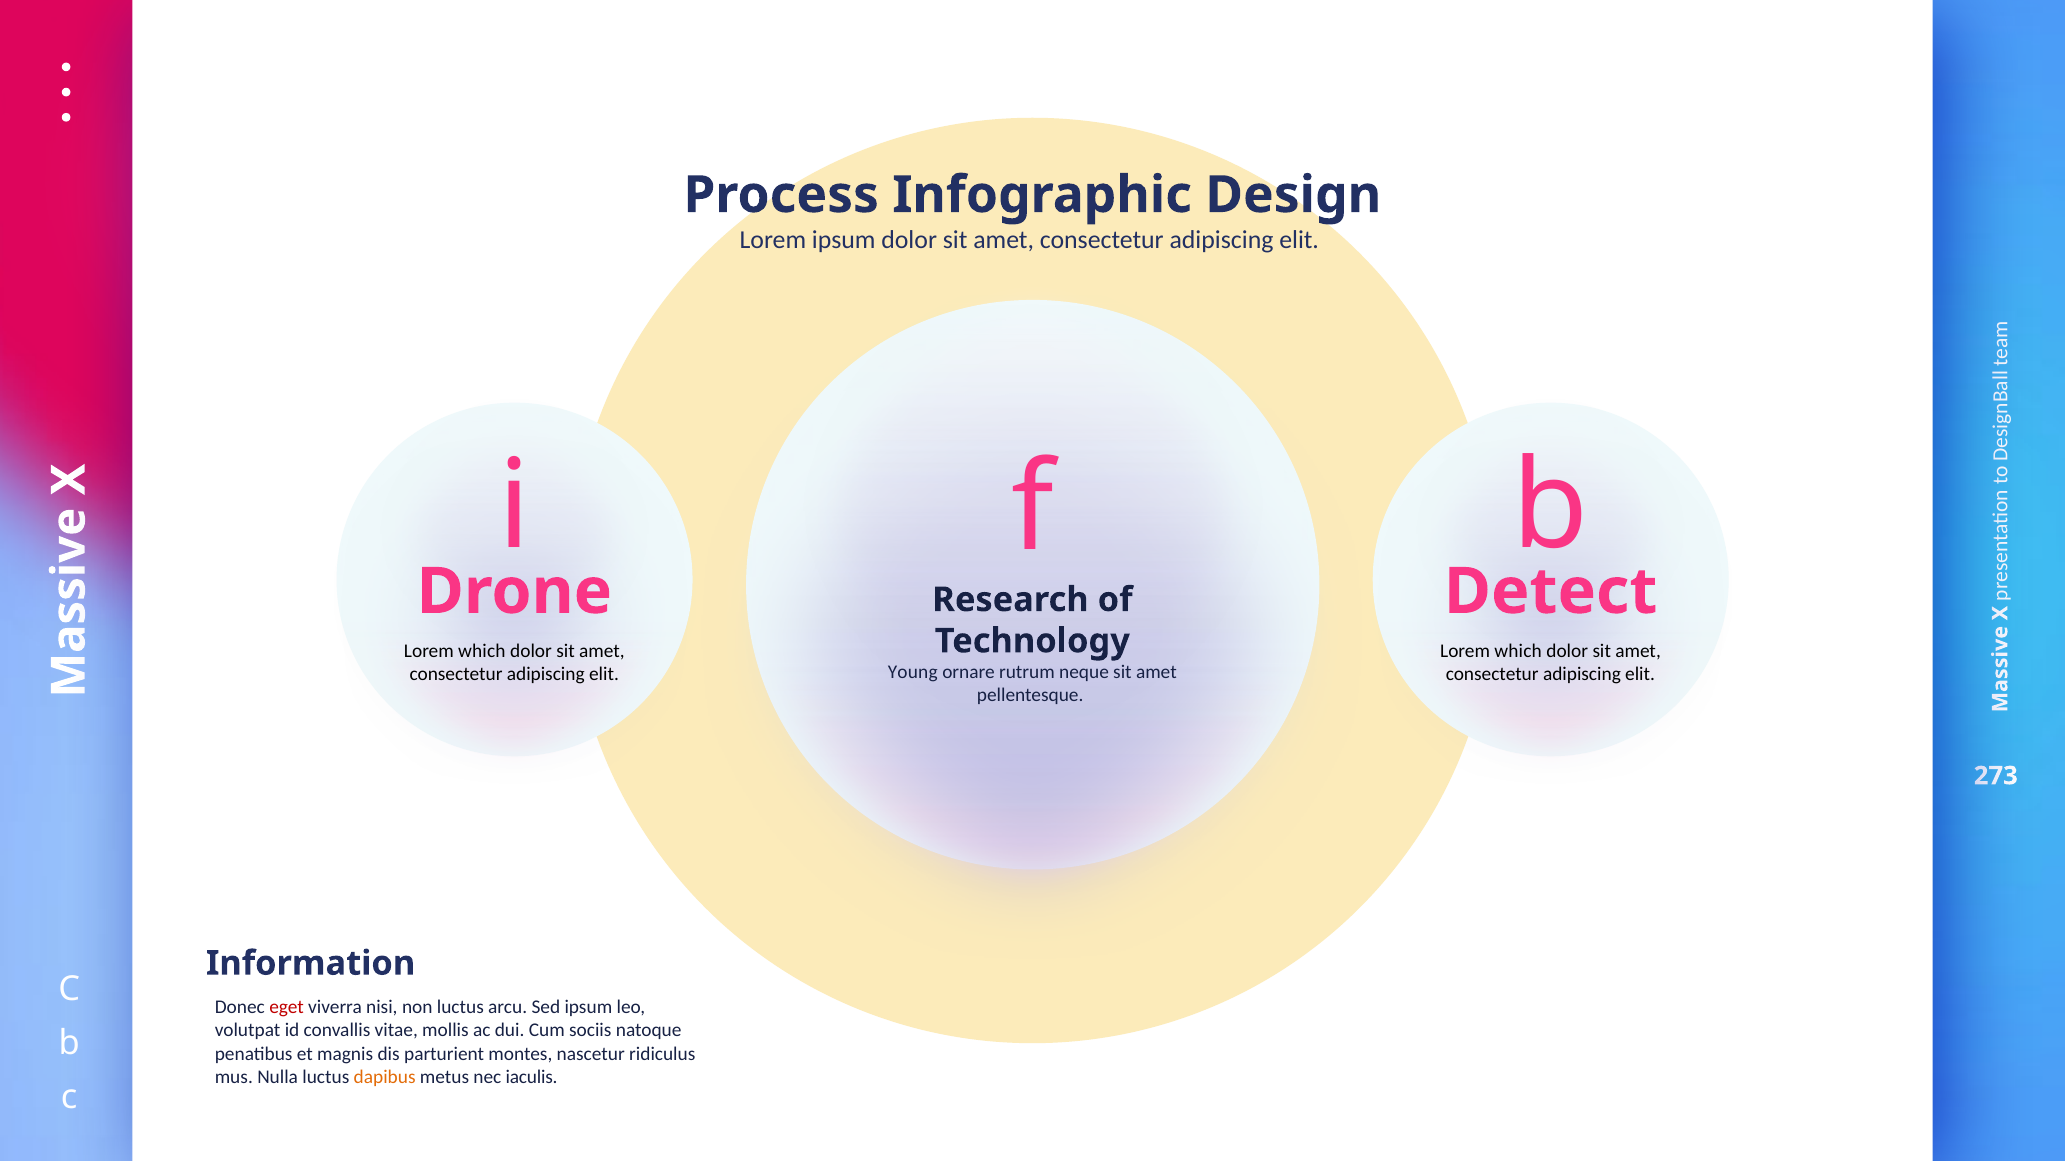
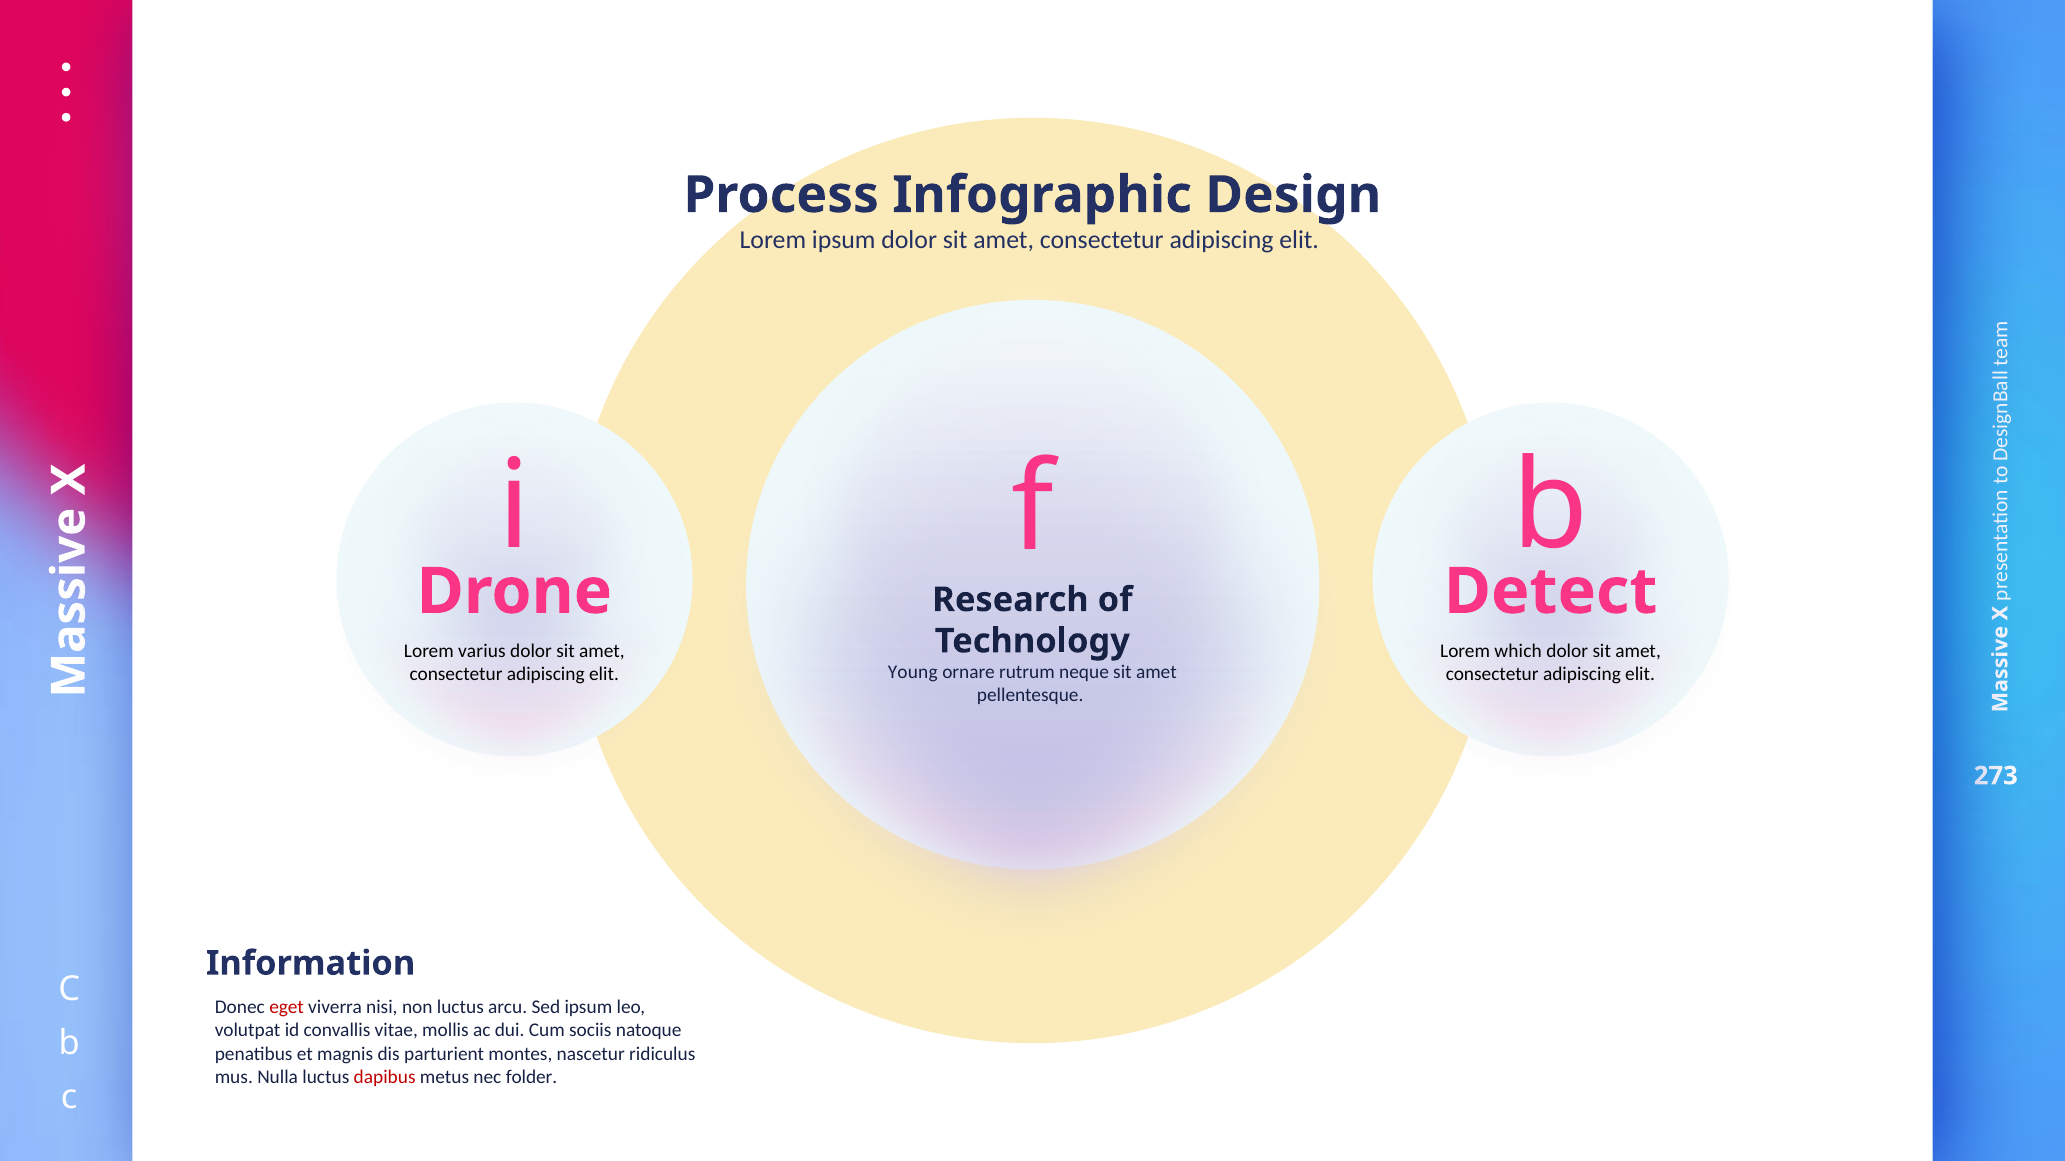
which at (482, 652): which -> varius
dapibus colour: orange -> red
iaculis: iaculis -> folder
